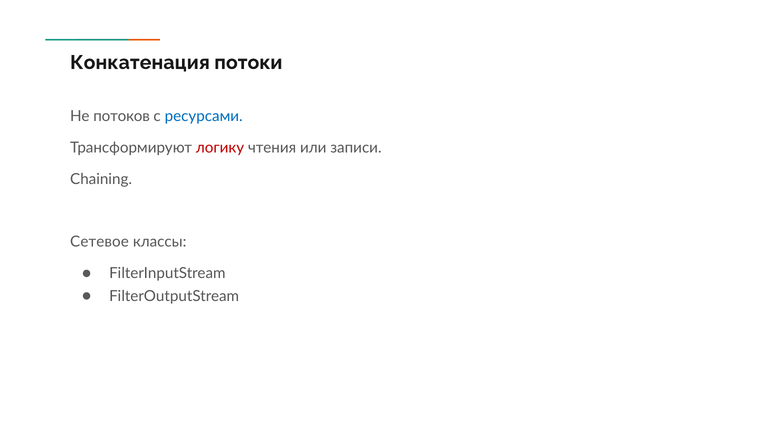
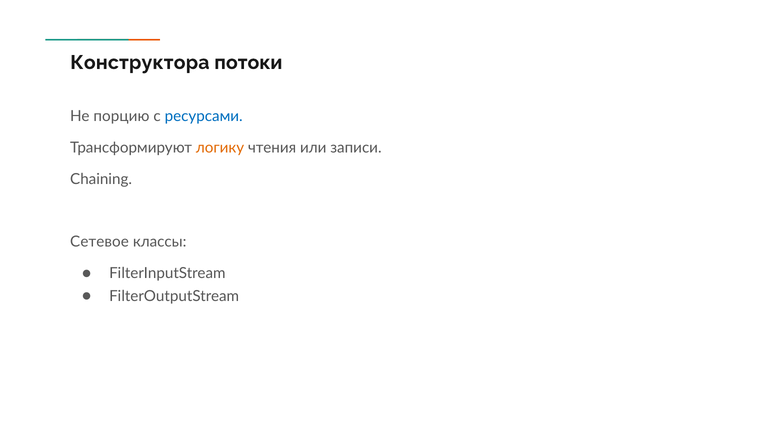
Конкатенация: Конкатенация -> Конструктора
потоков: потоков -> порцию
логику colour: red -> orange
